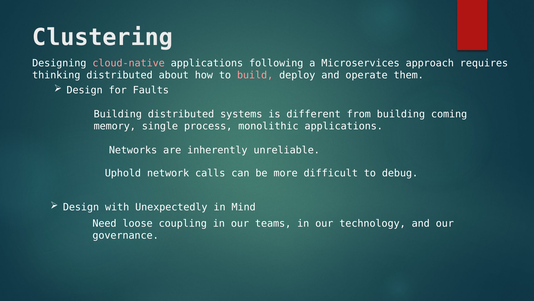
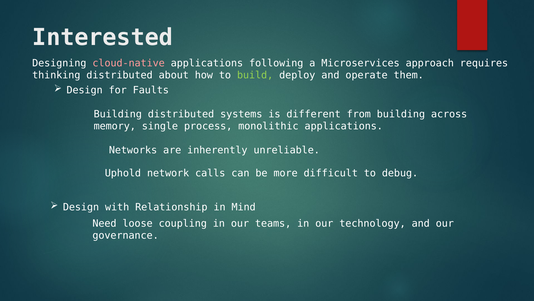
Clustering: Clustering -> Interested
build colour: pink -> light green
coming: coming -> across
Unexpectedly: Unexpectedly -> Relationship
